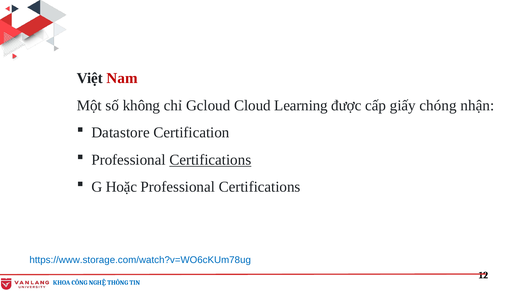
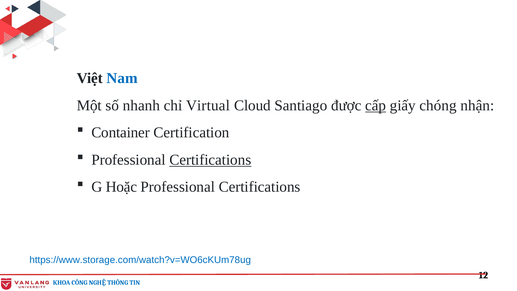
Nam colour: red -> blue
không: không -> nhanh
Gcloud: Gcloud -> Virtual
Learning: Learning -> Santiago
cấp underline: none -> present
Datastore: Datastore -> Container
